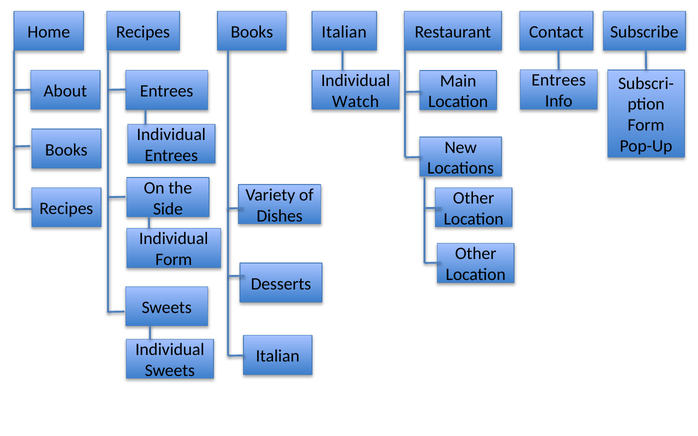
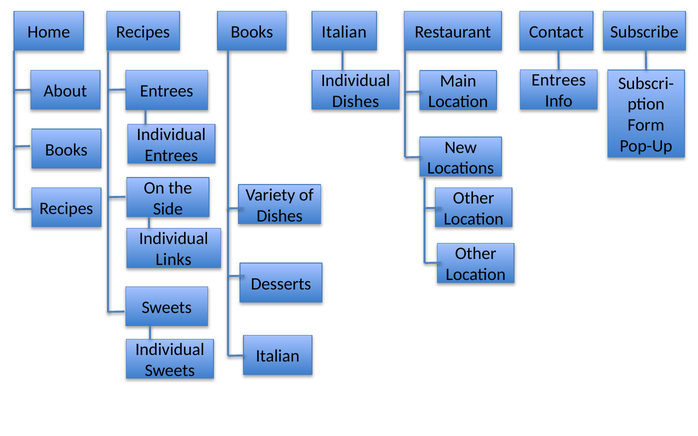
Watch at (356, 102): Watch -> Dishes
Form at (174, 260): Form -> Links
